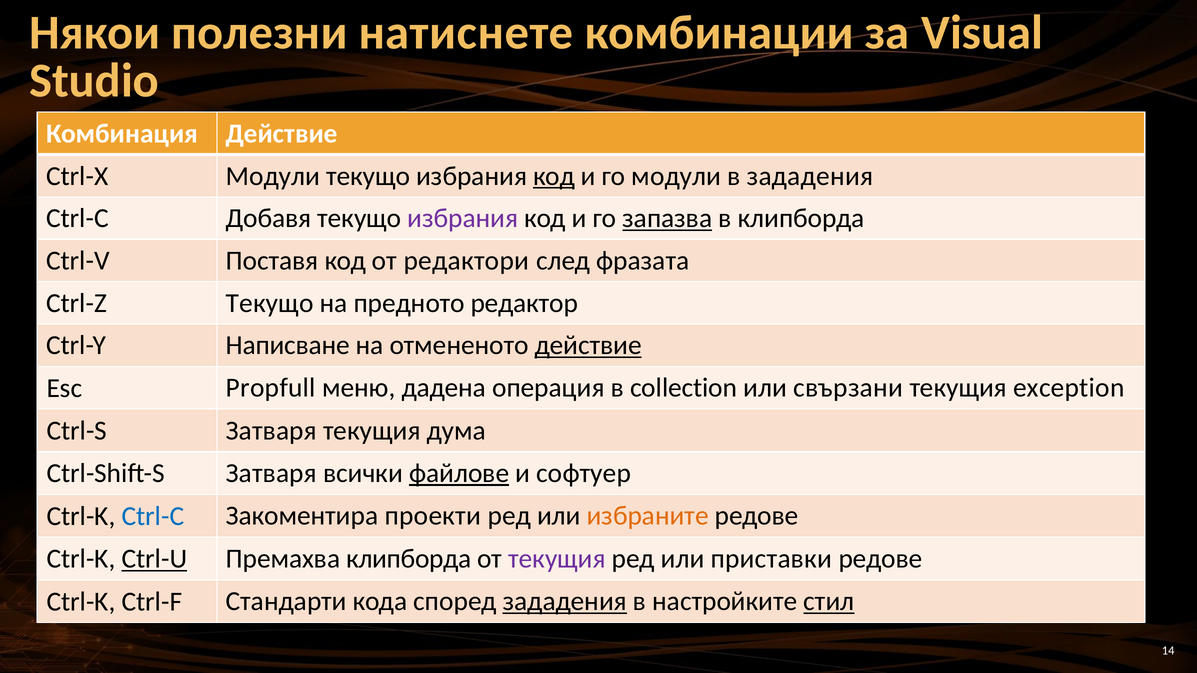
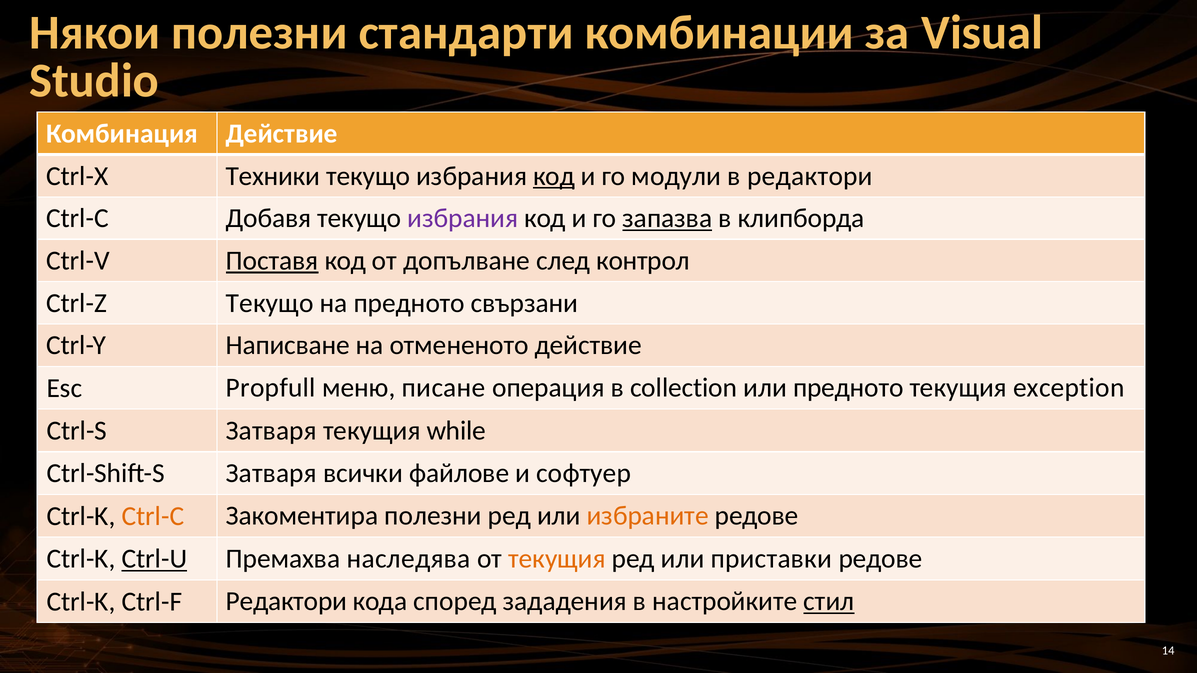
натиснете: натиснете -> стандарти
Ctrl-X Модули: Модули -> Техники
в зададения: зададения -> редактори
Поставя underline: none -> present
редактори: редактори -> допълване
фразата: фразата -> контрол
редактор: редактор -> свързани
действие at (588, 346) underline: present -> none
дадена: дадена -> писане
или свързани: свързани -> предното
дума: дума -> while
файлове underline: present -> none
Ctrl-C at (153, 516) colour: blue -> orange
Закоментира проекти: проекти -> полезни
Премахва клипборда: клипборда -> наследява
текущия at (557, 559) colour: purple -> orange
Ctrl-F Стандарти: Стандарти -> Редактори
зададения at (565, 602) underline: present -> none
